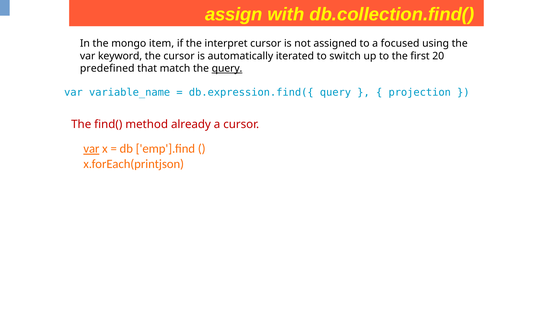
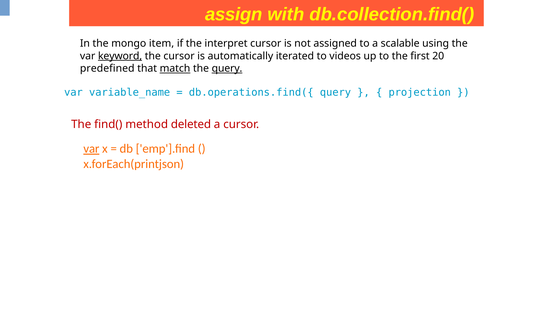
focused: focused -> scalable
keyword underline: none -> present
switch: switch -> videos
match underline: none -> present
db.expression.find({: db.expression.find({ -> db.operations.find({
already: already -> deleted
